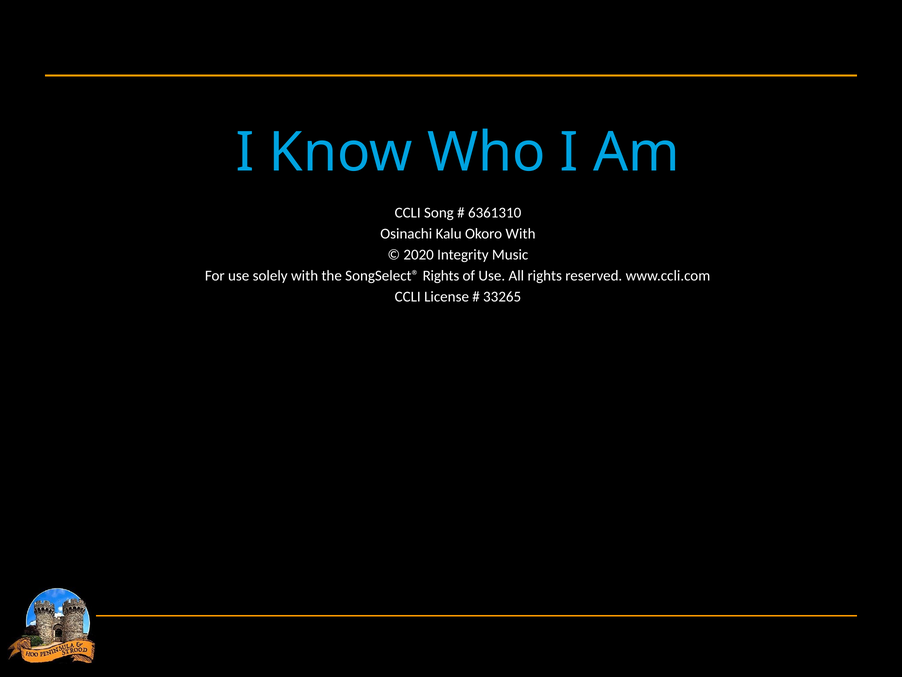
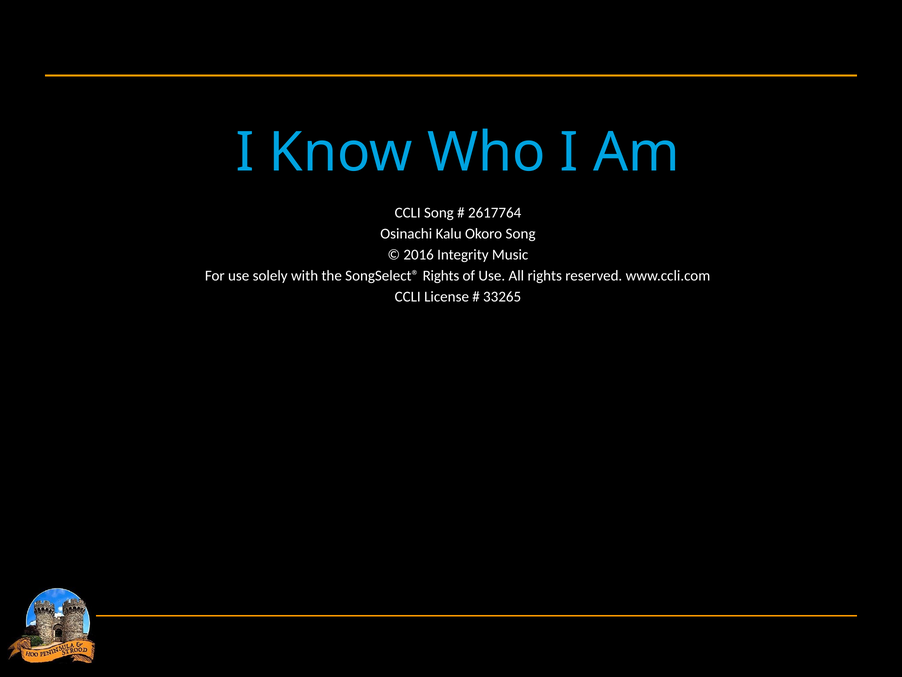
6361310: 6361310 -> 2617764
Okoro With: With -> Song
2020: 2020 -> 2016
